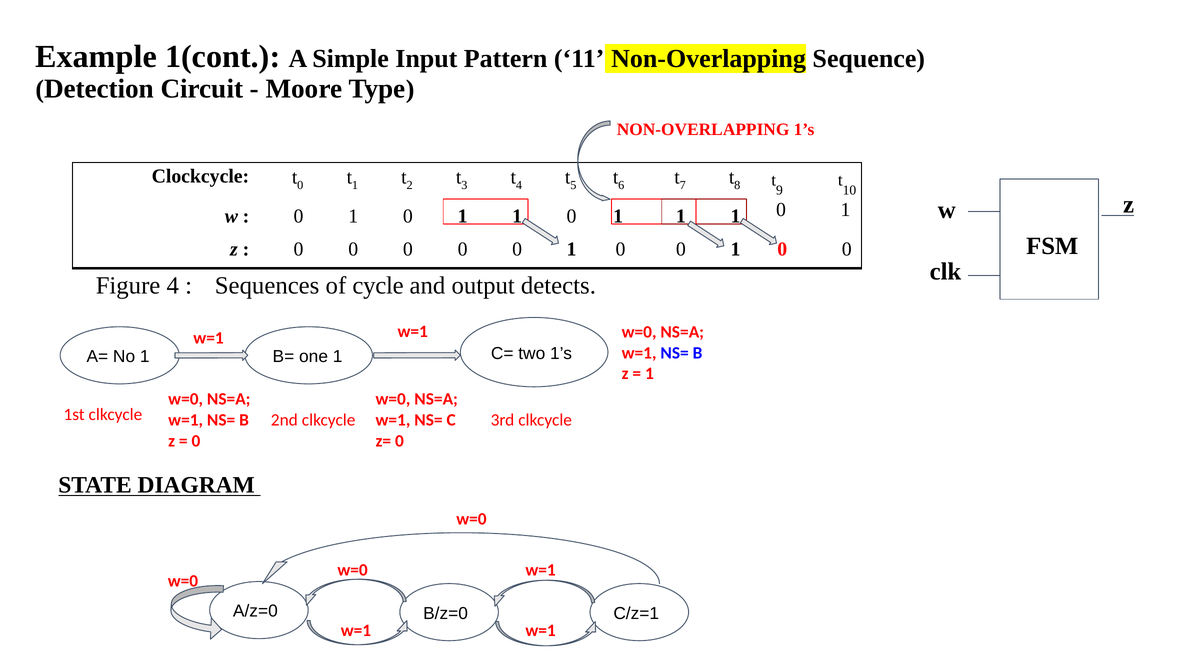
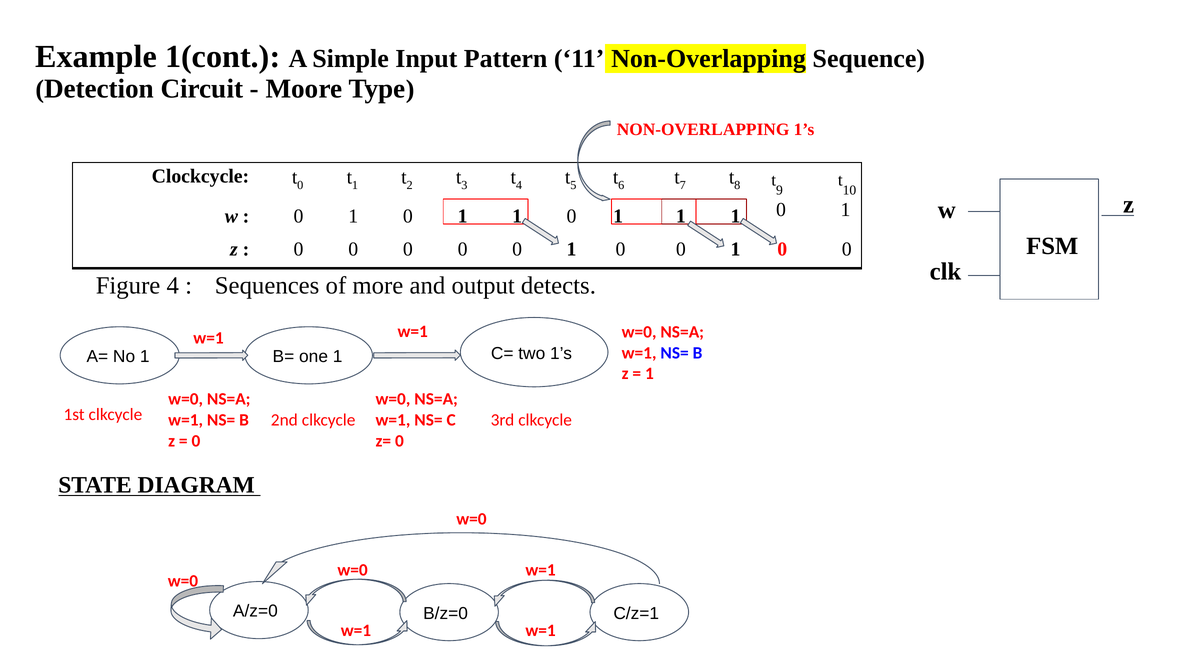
cycle: cycle -> more
